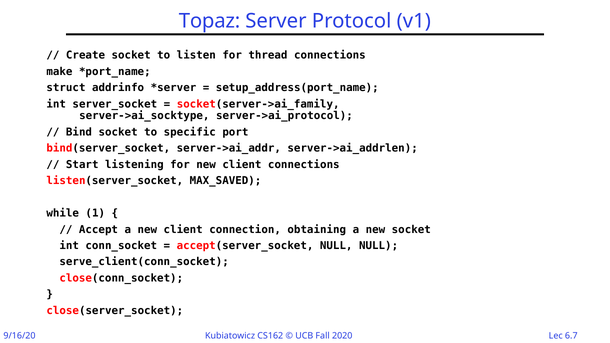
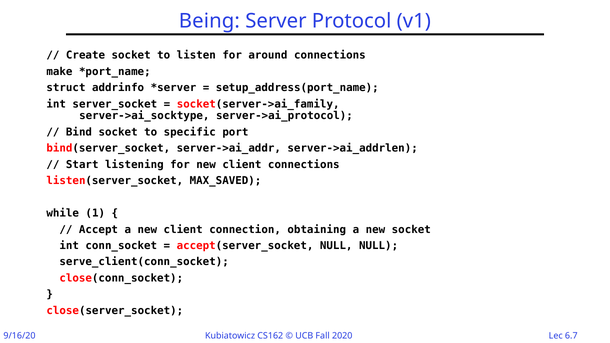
Topaz: Topaz -> Being
thread: thread -> around
